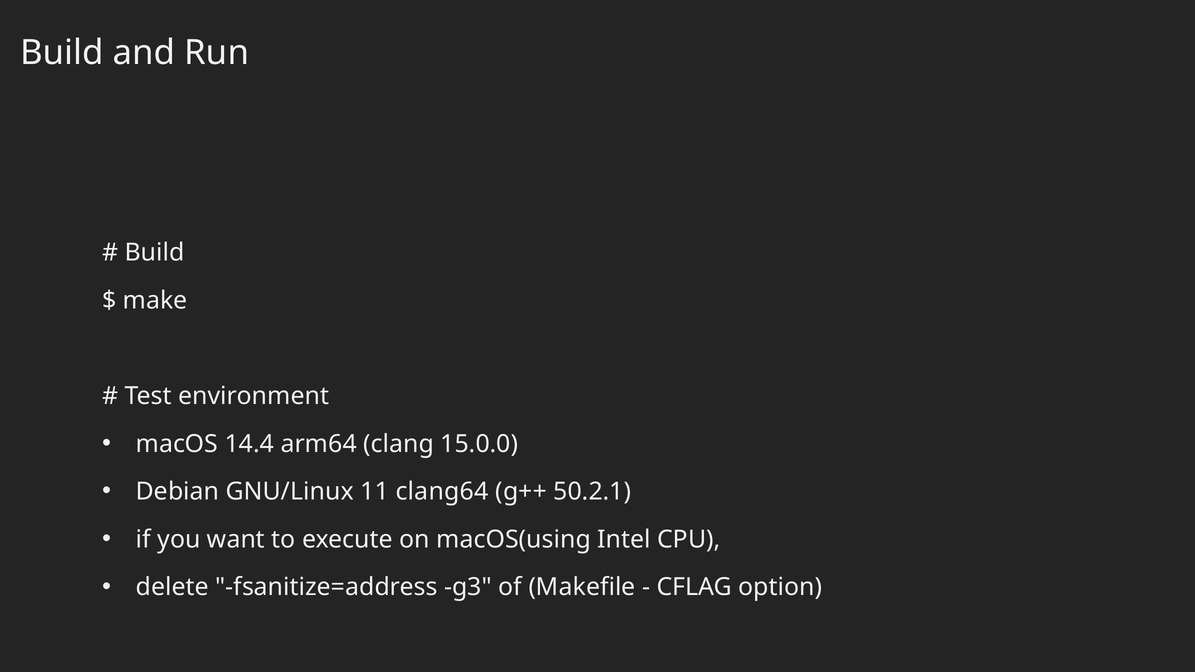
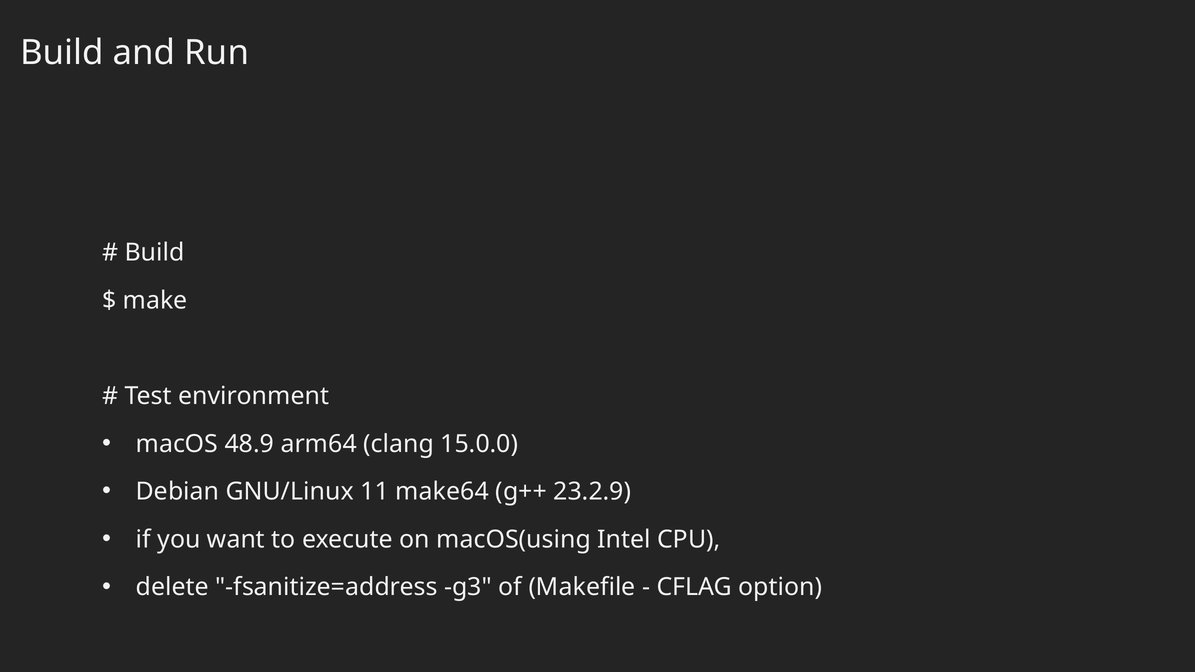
14.4: 14.4 -> 48.9
clang64: clang64 -> make64
50.2.1: 50.2.1 -> 23.2.9
